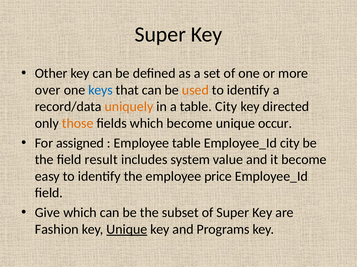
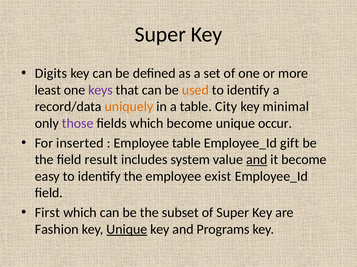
Other: Other -> Digits
over: over -> least
keys colour: blue -> purple
directed: directed -> minimal
those colour: orange -> purple
assigned: assigned -> inserted
Employee_Id city: city -> gift
and at (257, 160) underline: none -> present
price: price -> exist
Give: Give -> First
